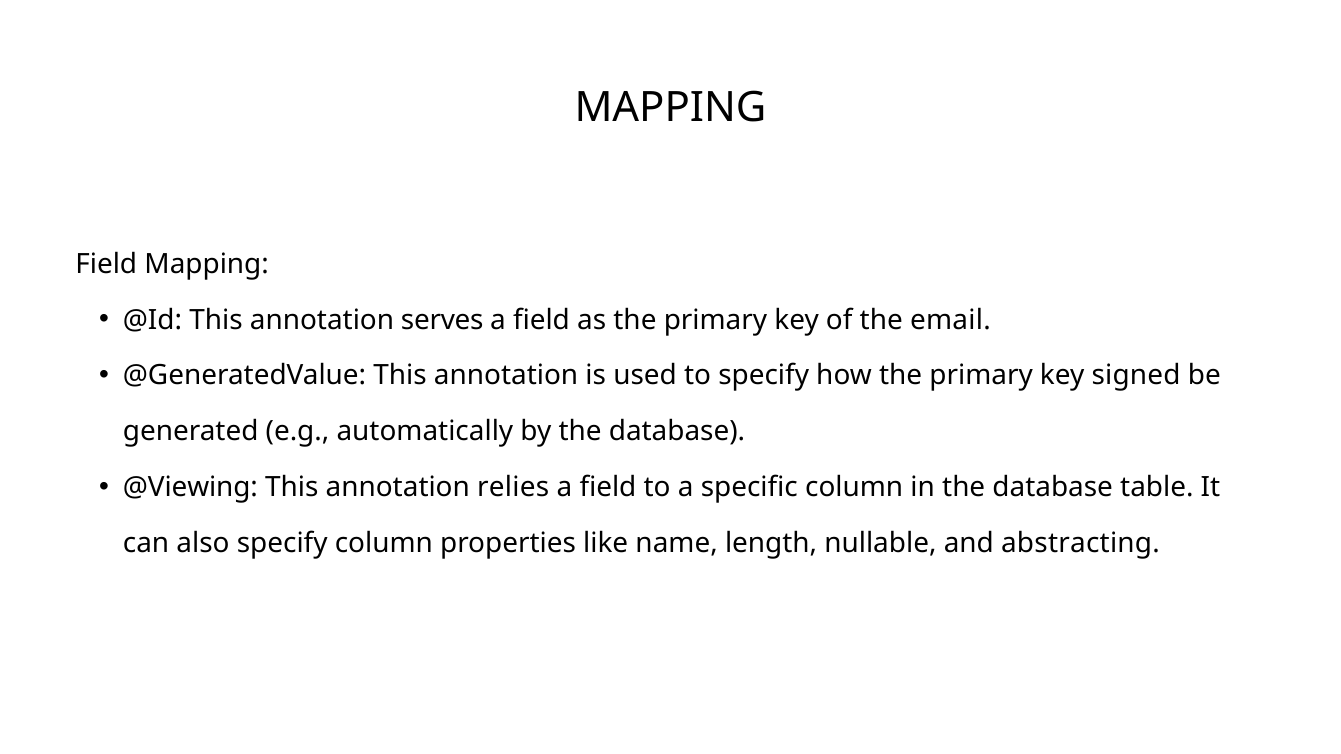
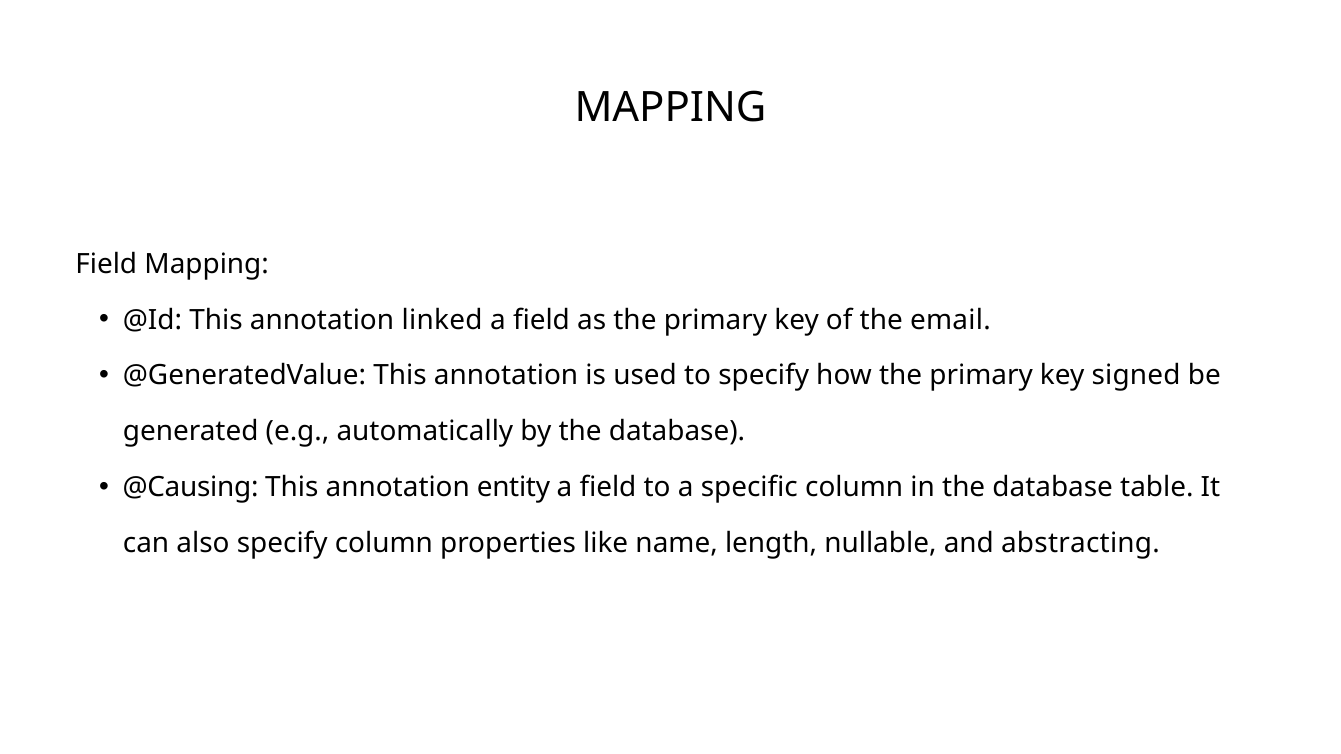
serves: serves -> linked
@Viewing: @Viewing -> @Causing
relies: relies -> entity
